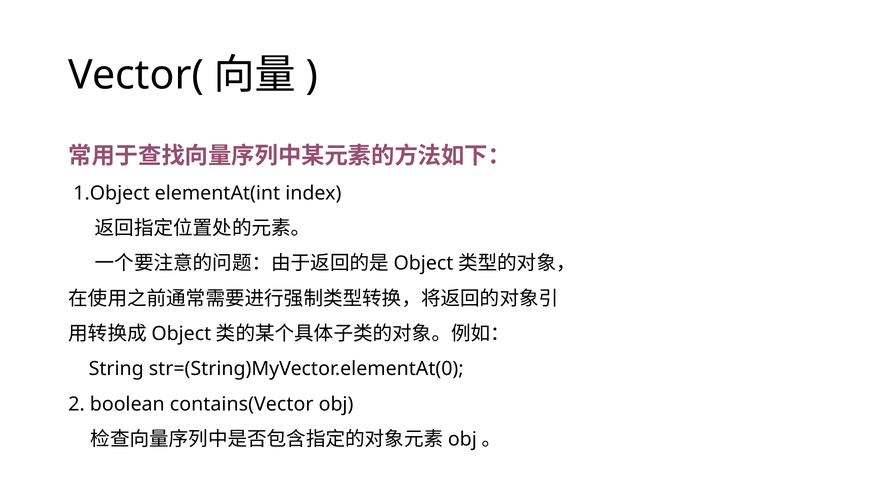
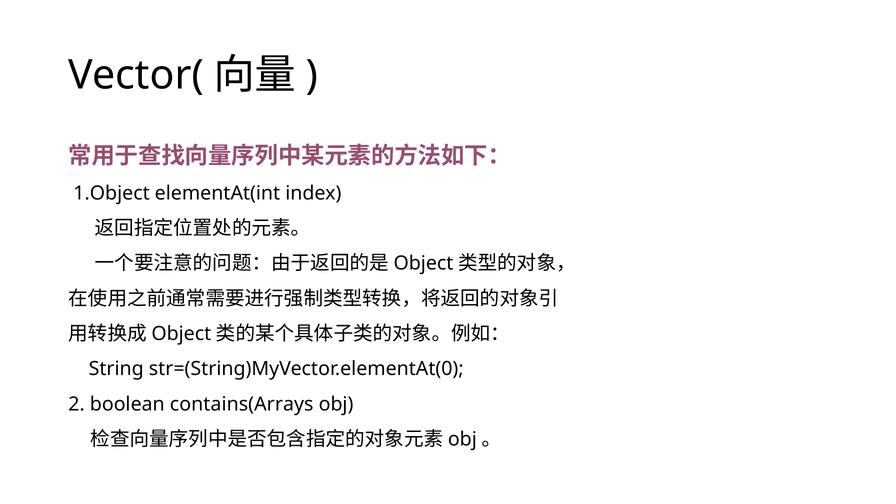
contains(Vector: contains(Vector -> contains(Arrays
